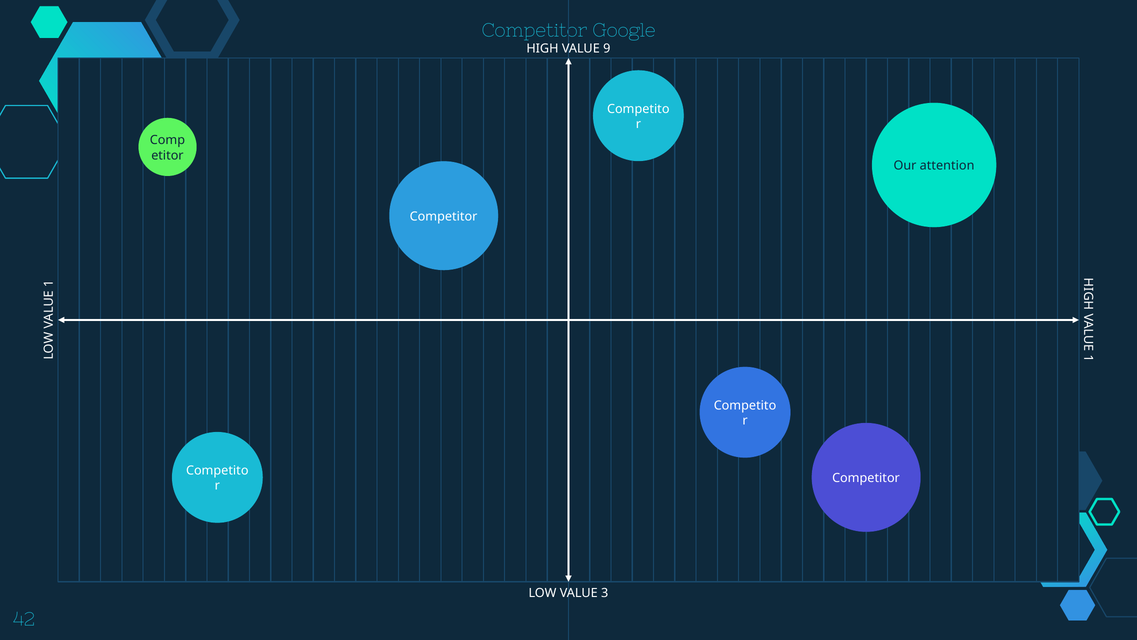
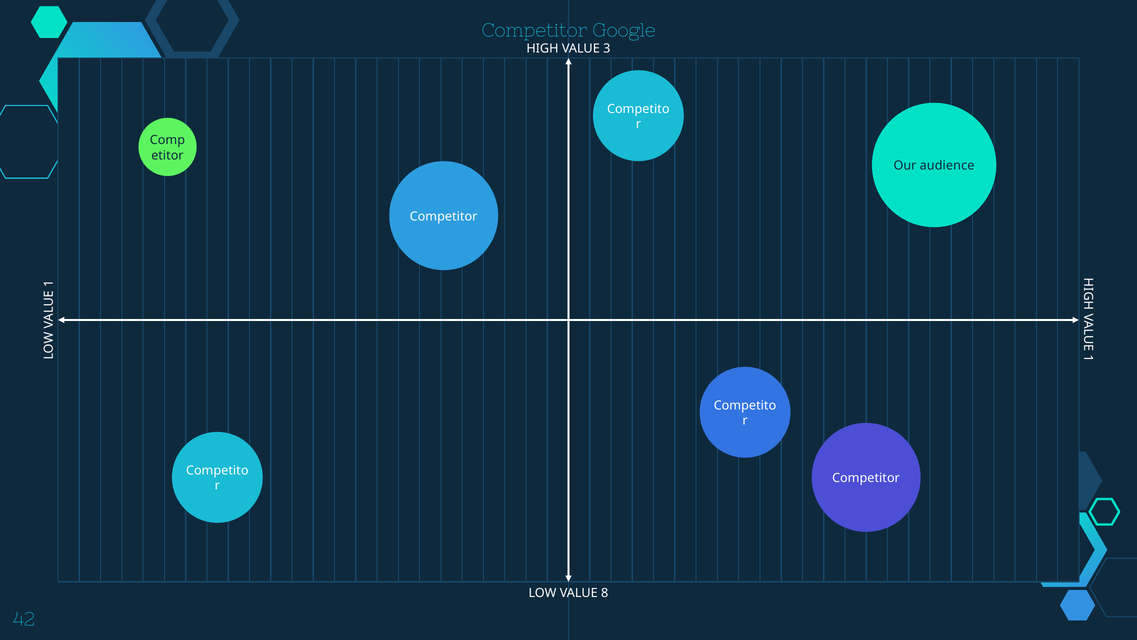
9: 9 -> 3
attention: attention -> audience
3: 3 -> 8
